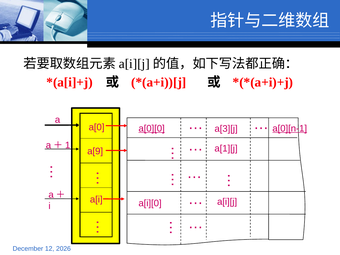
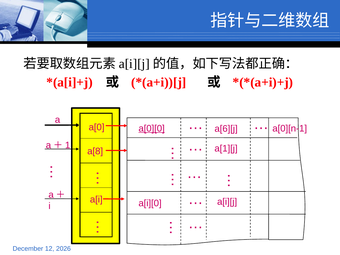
a[0][n-1 underline: present -> none
a[3][j: a[3][j -> a[6][j
a[9: a[9 -> a[8
